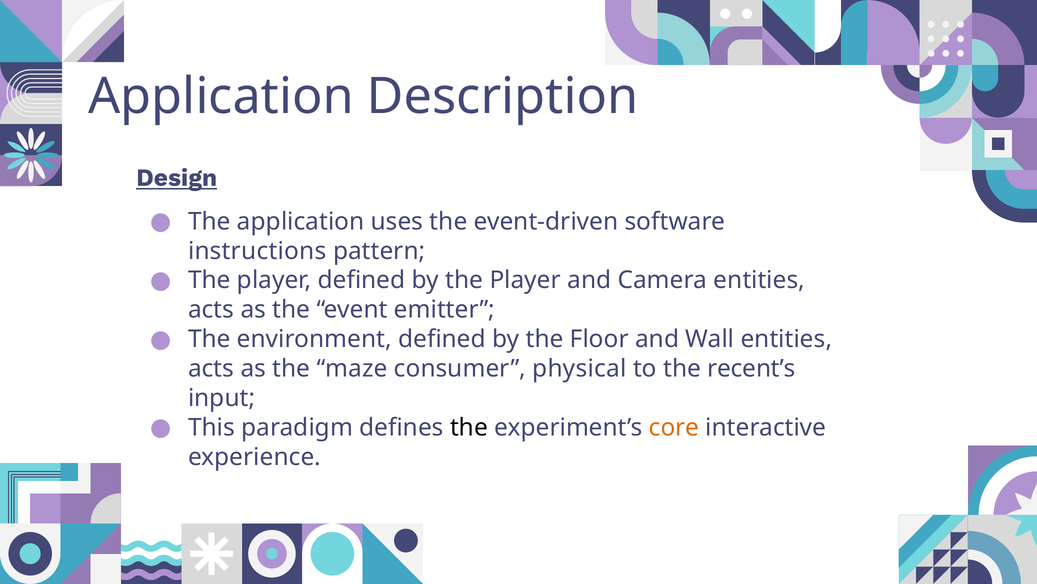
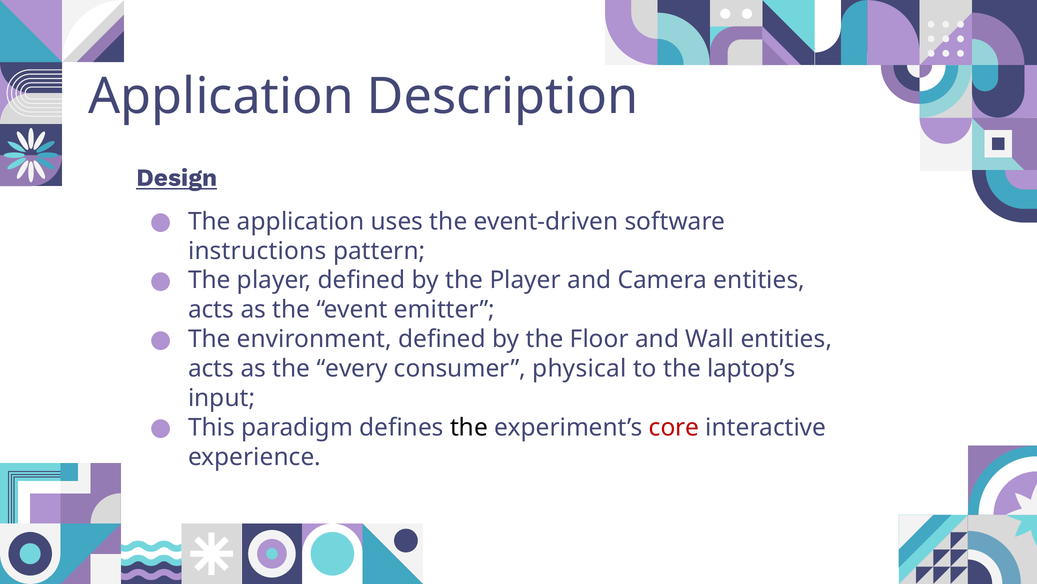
maze: maze -> every
recent’s: recent’s -> laptop’s
core colour: orange -> red
